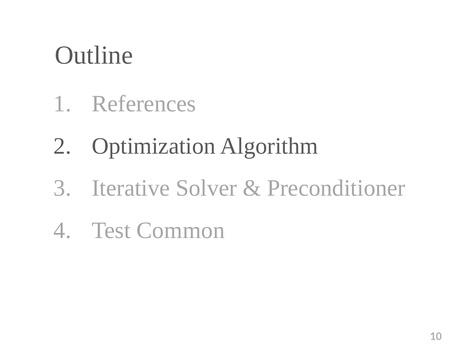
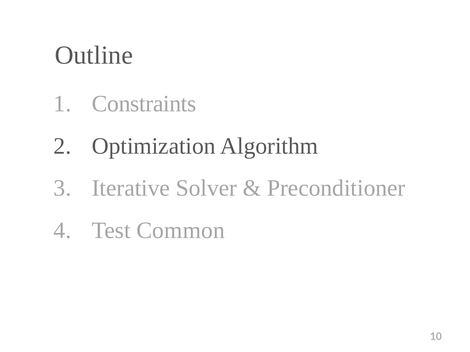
References: References -> Constraints
